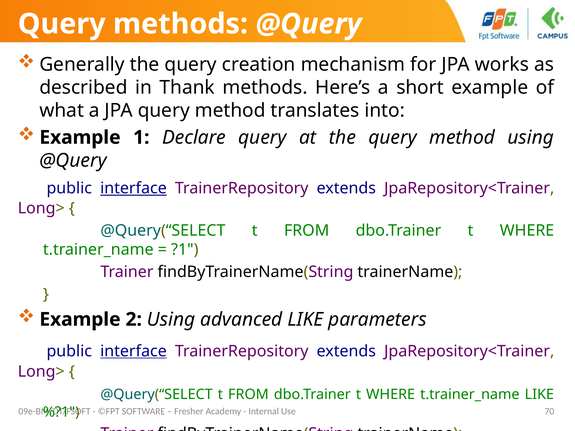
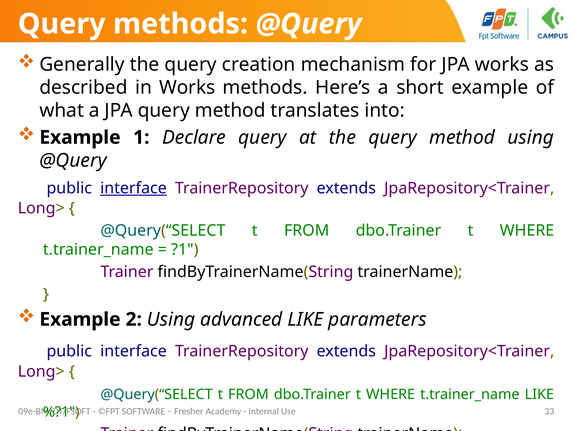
in Thank: Thank -> Works
interface at (133, 351) underline: present -> none
70: 70 -> 33
